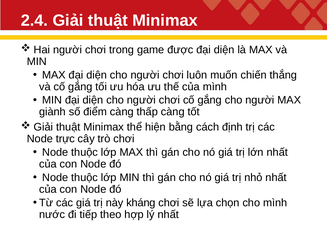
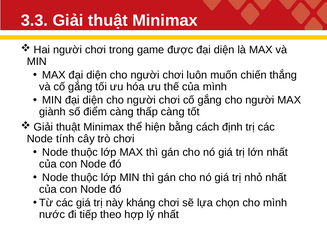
2.4: 2.4 -> 3.3
trực: trực -> tính
